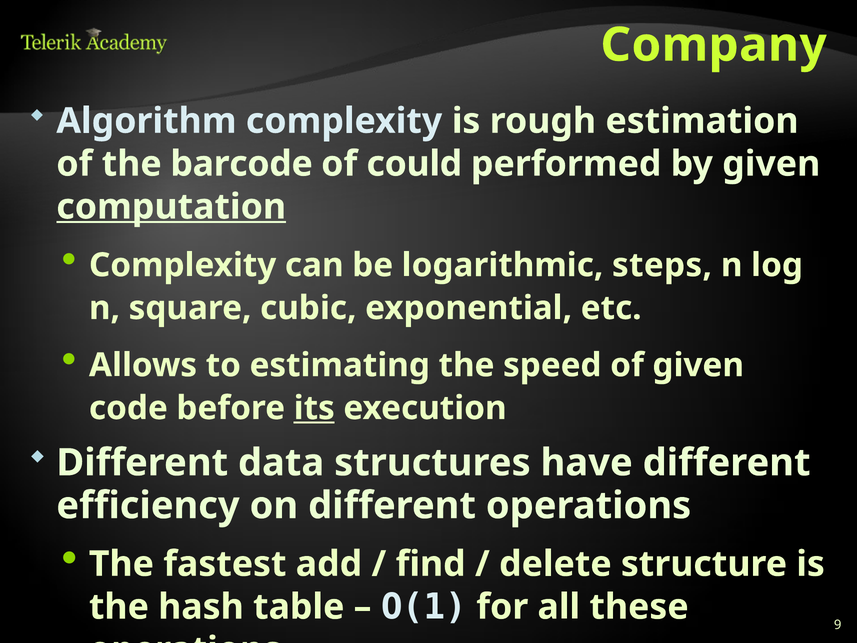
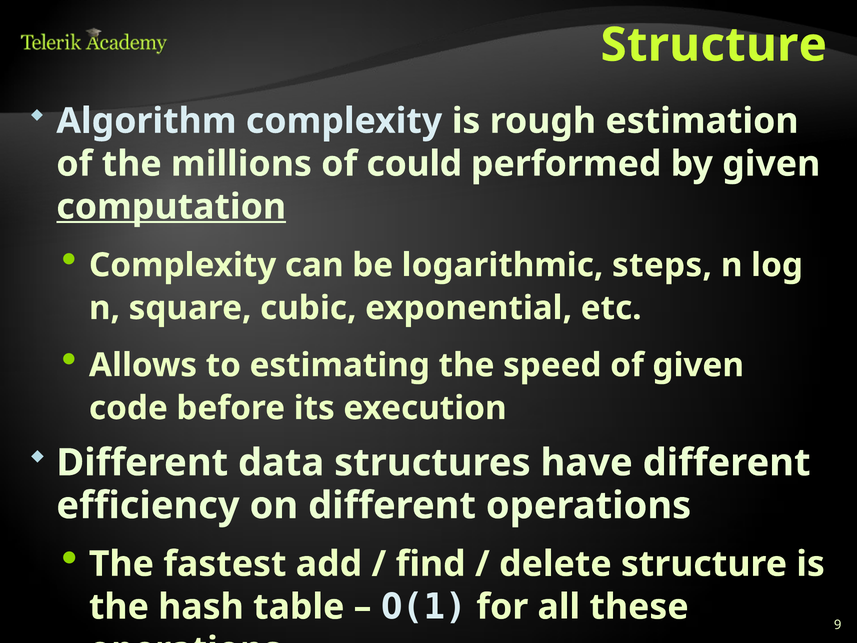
Company at (714, 45): Company -> Structure
barcode: barcode -> millions
its underline: present -> none
